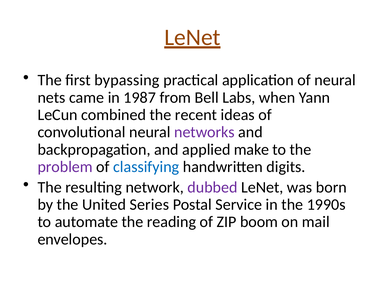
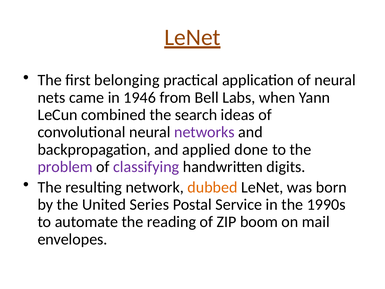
bypassing: bypassing -> belonging
1987: 1987 -> 1946
recent: recent -> search
make: make -> done
classifying colour: blue -> purple
dubbed colour: purple -> orange
